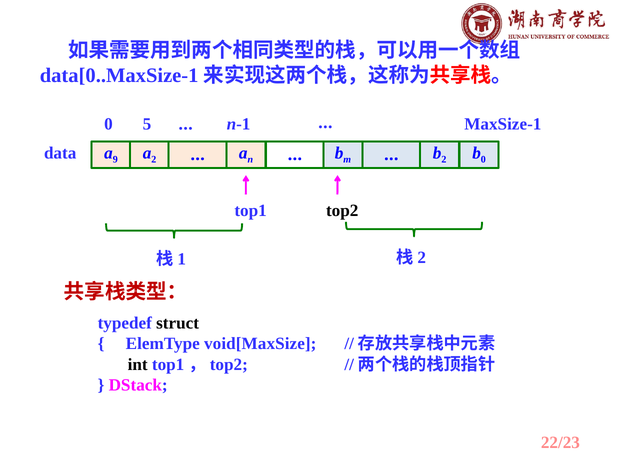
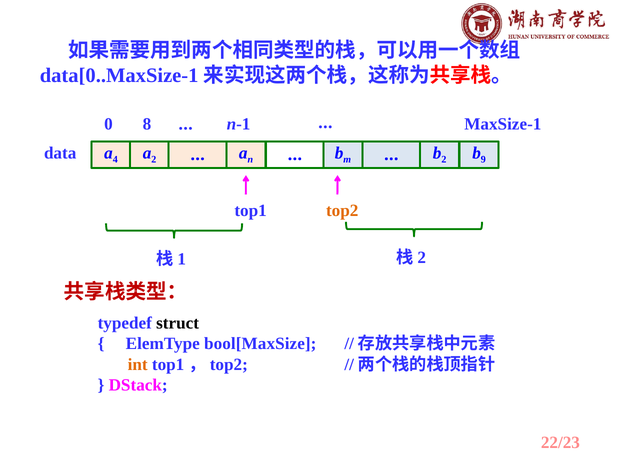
5: 5 -> 8
9: 9 -> 4
0 at (483, 160): 0 -> 9
top2 colour: black -> orange
void[MaxSize: void[MaxSize -> bool[MaxSize
int colour: black -> orange
